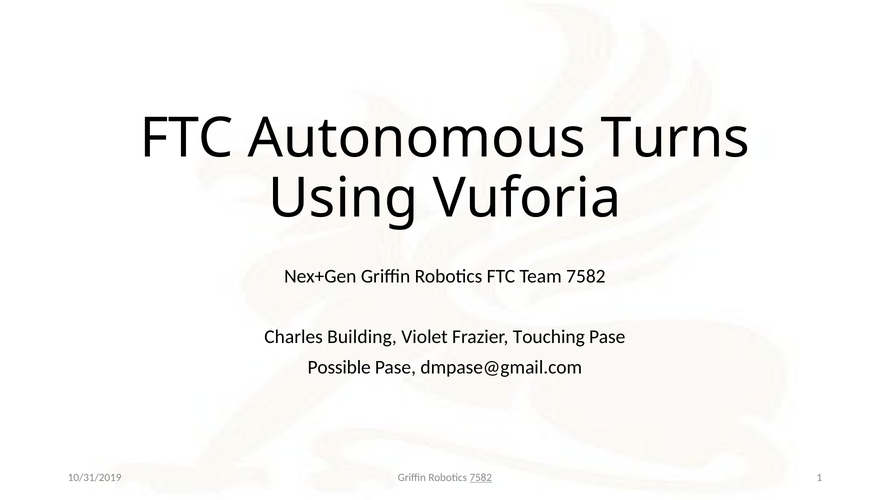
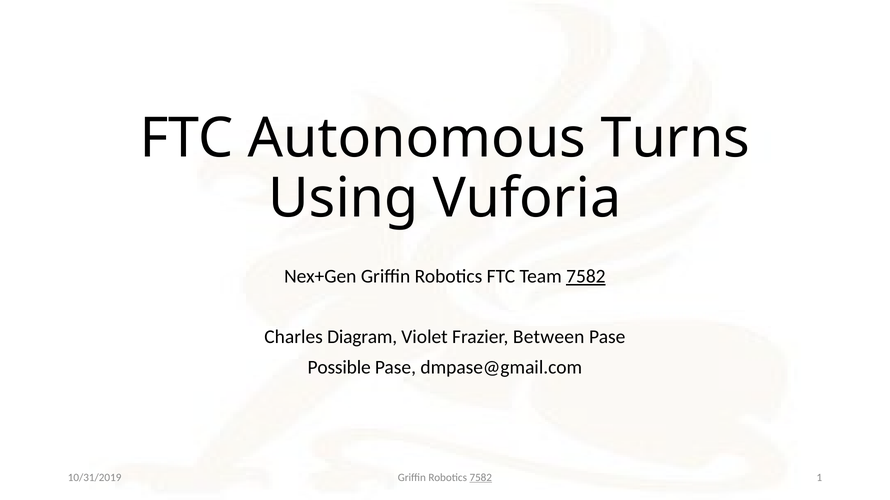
7582 at (586, 277) underline: none -> present
Building: Building -> Diagram
Touching: Touching -> Between
